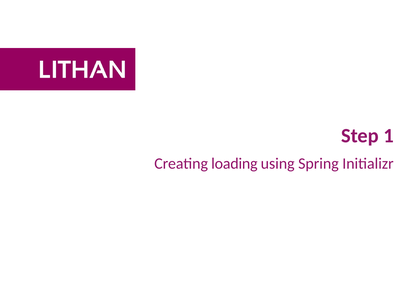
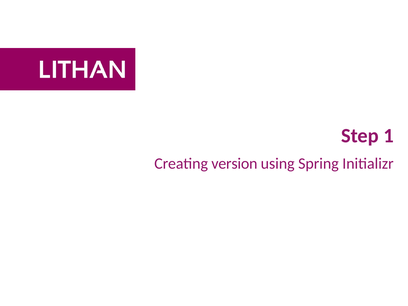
loading: loading -> version
